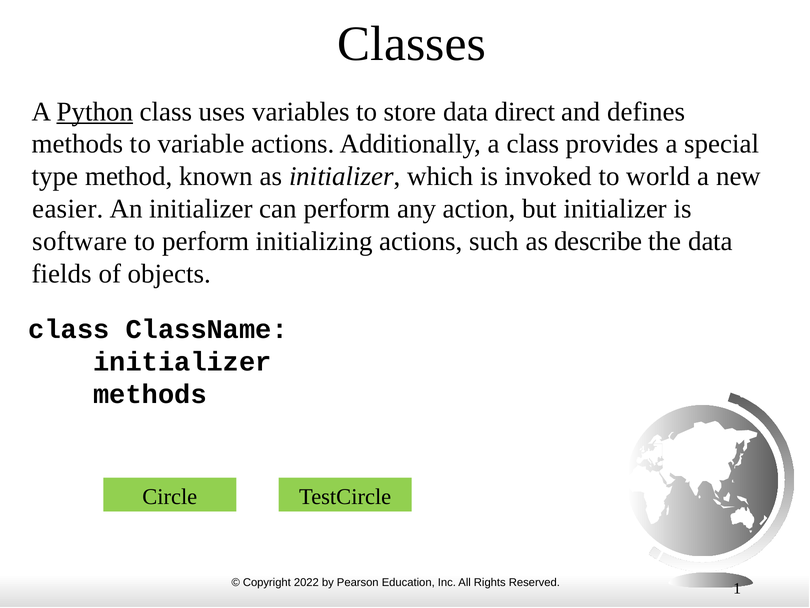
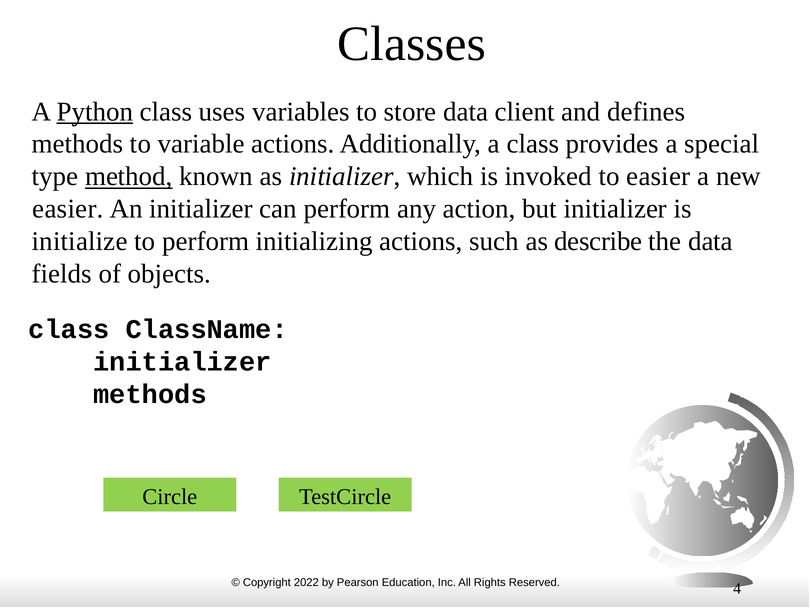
direct: direct -> client
method underline: none -> present
to world: world -> easier
software: software -> initialize
1: 1 -> 4
